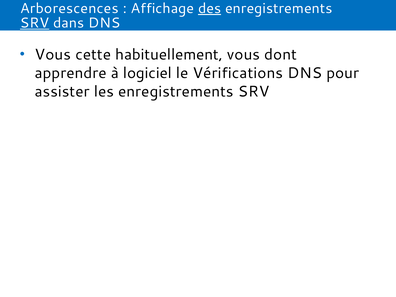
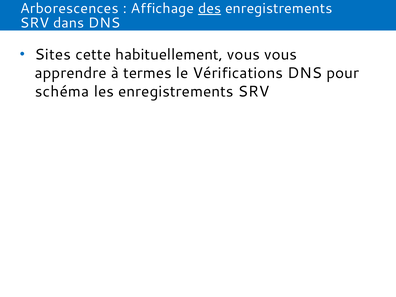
SRV at (35, 23) underline: present -> none
Vous at (53, 55): Vous -> Sites
vous dont: dont -> vous
logiciel: logiciel -> termes
assister: assister -> schéma
